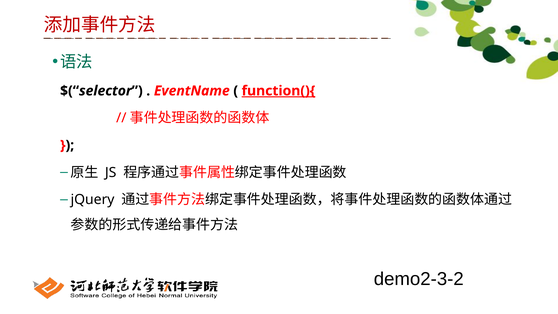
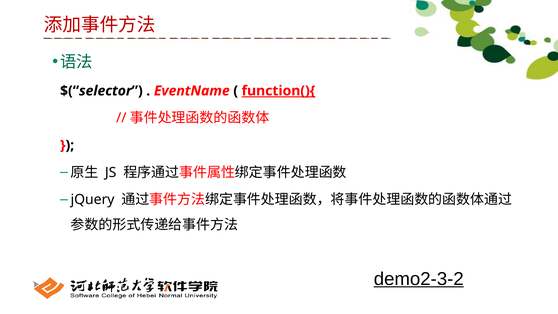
demo2-3-2 underline: none -> present
